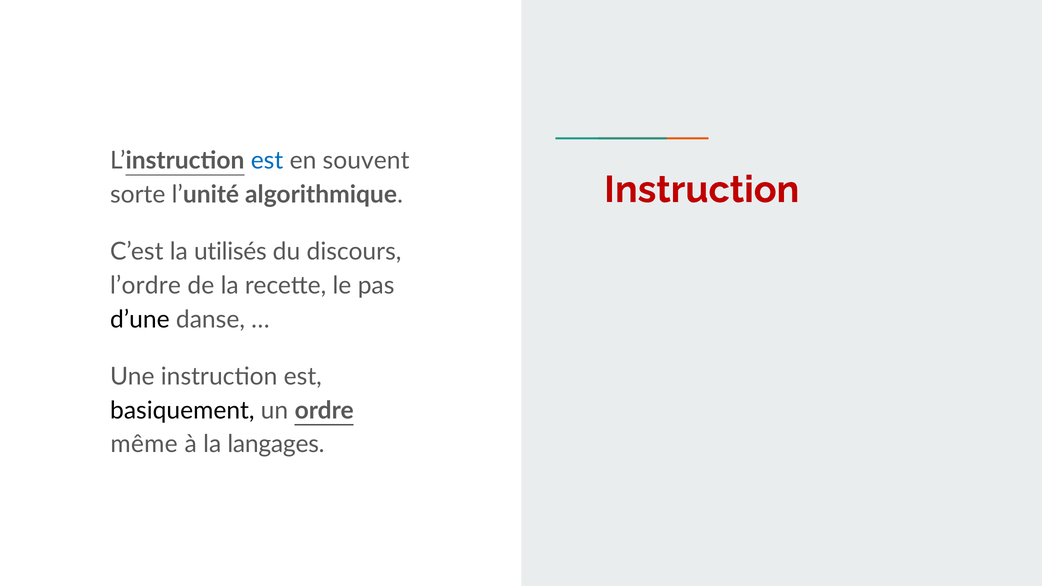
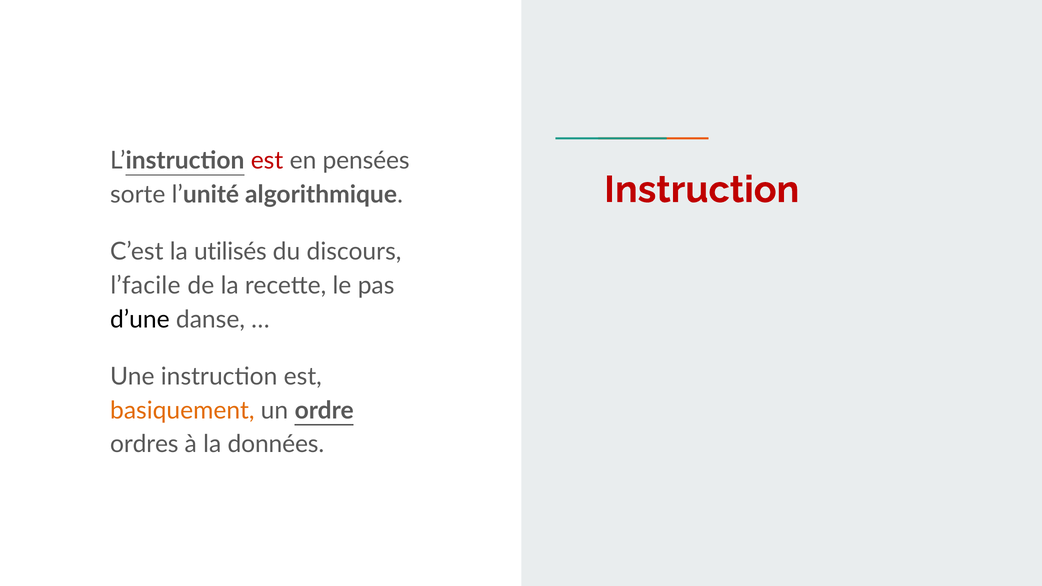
est at (267, 161) colour: blue -> red
souvent: souvent -> pensées
l’ordre: l’ordre -> l’facile
basiquement colour: black -> orange
même: même -> ordres
langages: langages -> données
